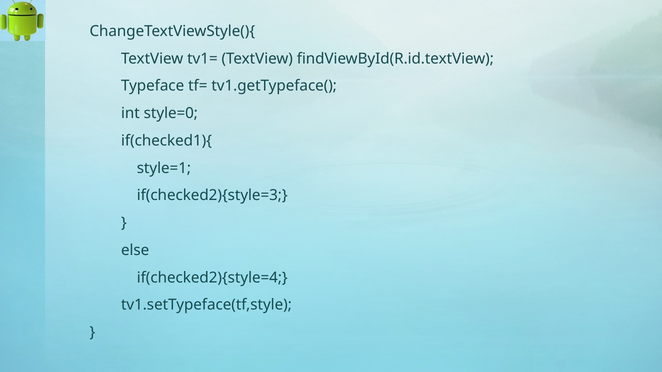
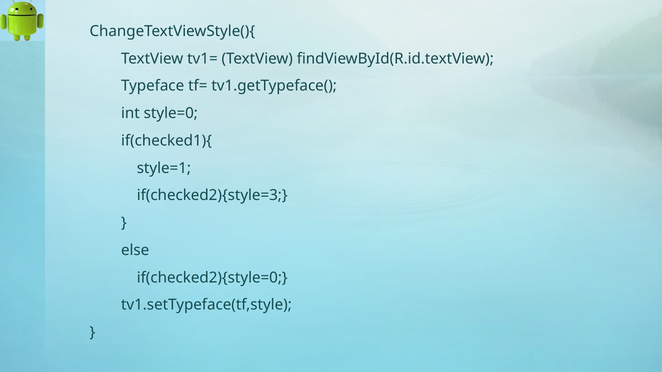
if(checked2){style=4: if(checked2){style=4 -> if(checked2){style=0
